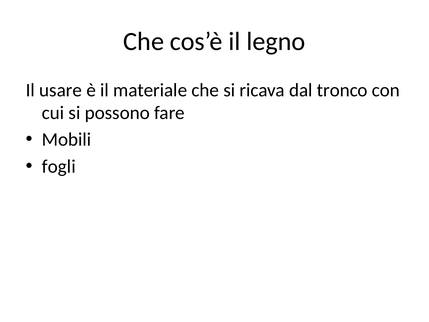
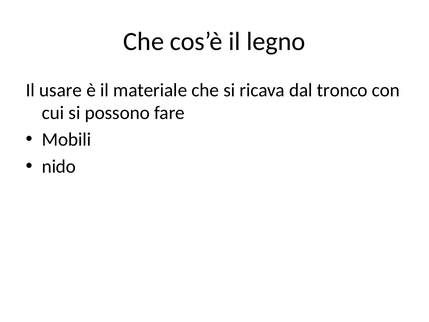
fogli: fogli -> nido
